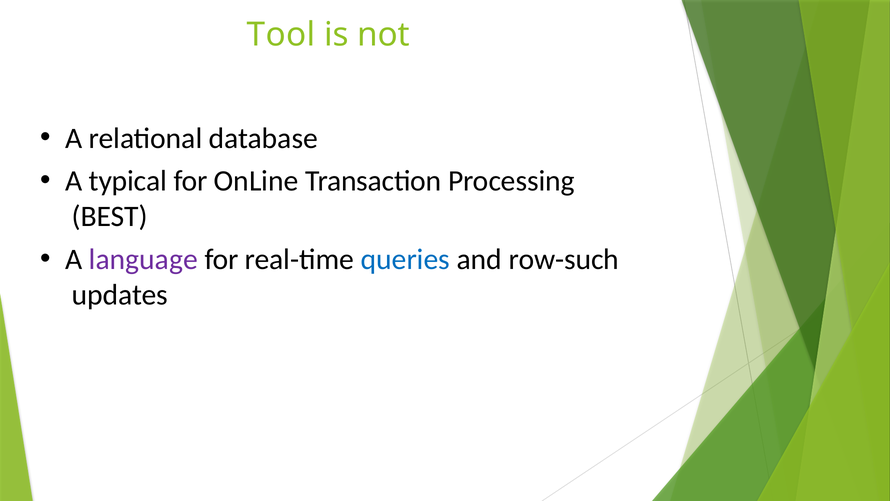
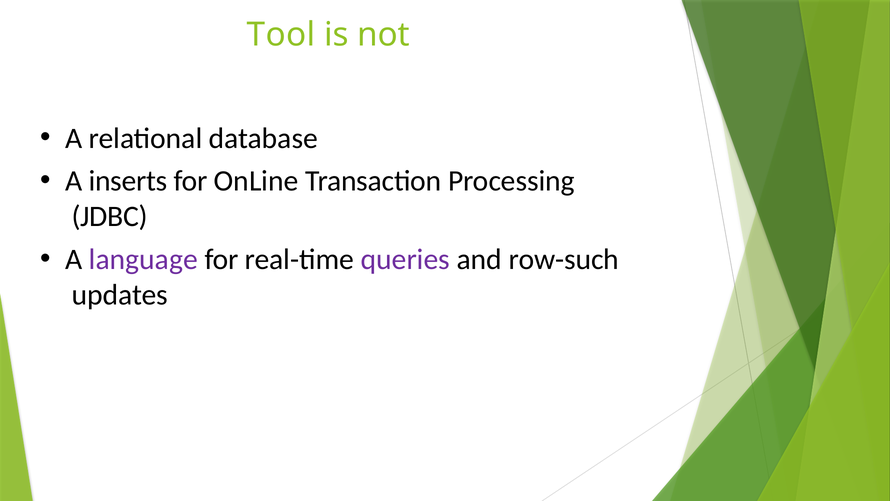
typical: typical -> inserts
BEST: BEST -> JDBC
queries colour: blue -> purple
